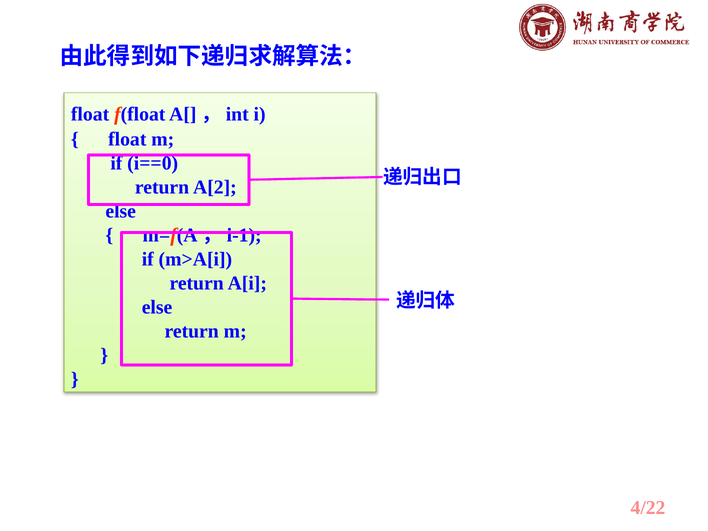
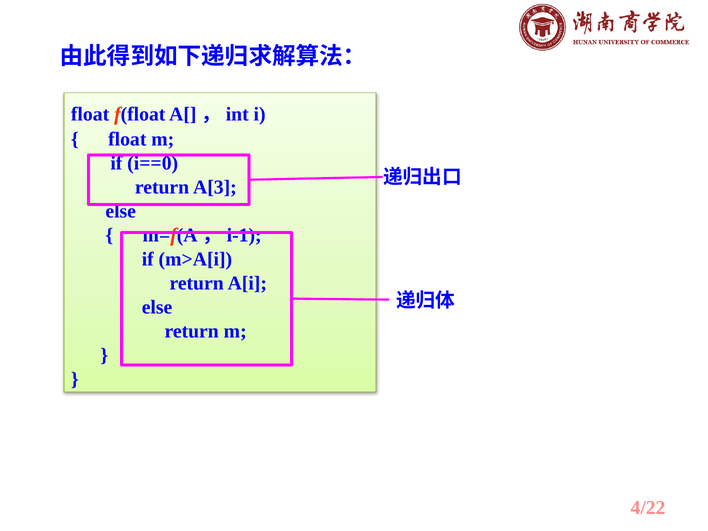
A[2: A[2 -> A[3
